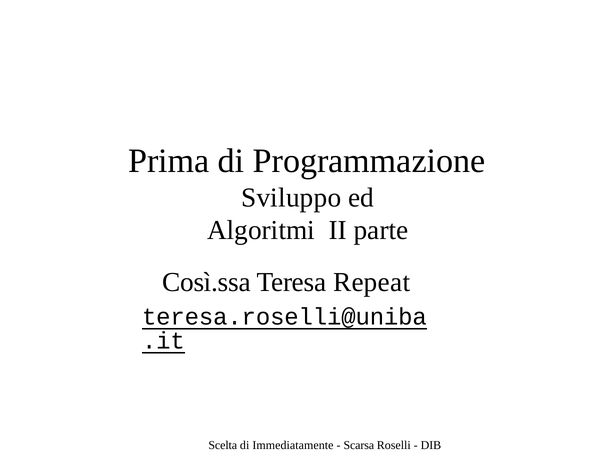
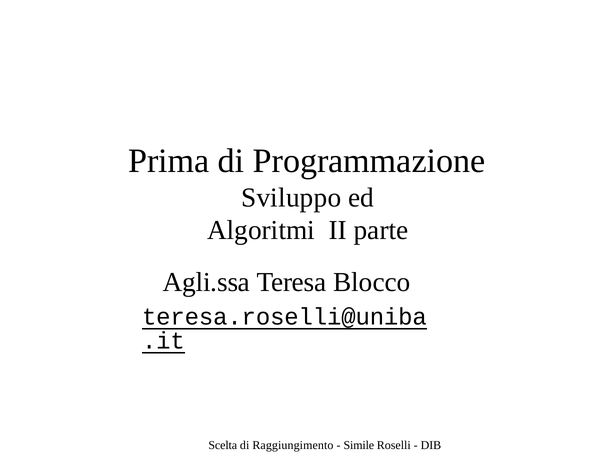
Così.ssa: Così.ssa -> Agli.ssa
Repeat: Repeat -> Blocco
Immediatamente: Immediatamente -> Raggiungimento
Scarsa: Scarsa -> Simile
